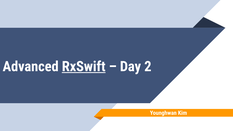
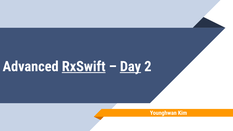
Day underline: none -> present
